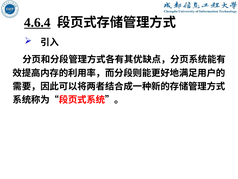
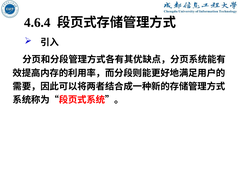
4.6.4 underline: present -> none
